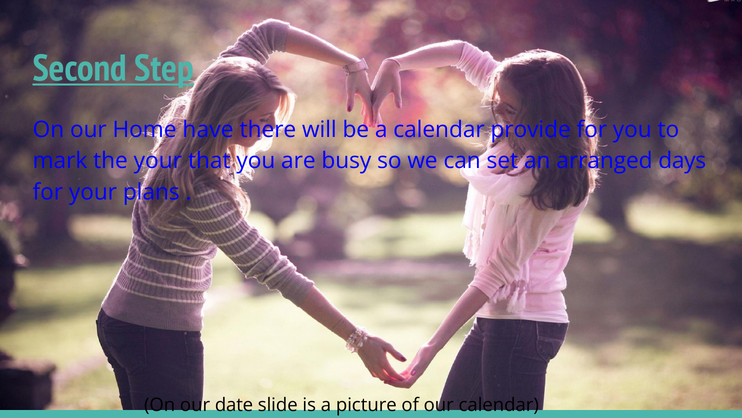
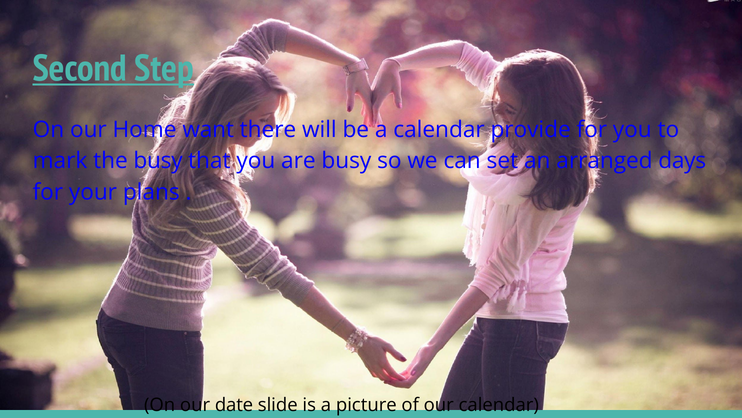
have: have -> want
the your: your -> busy
